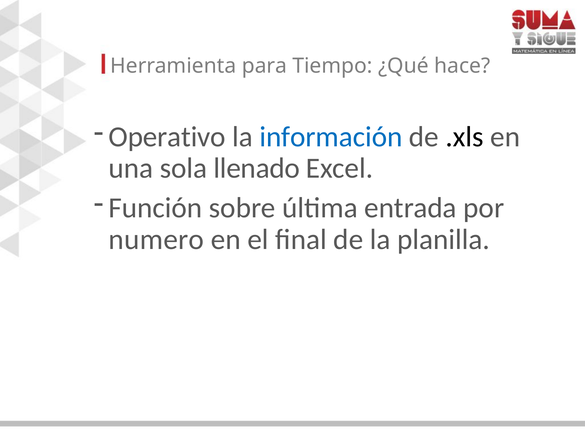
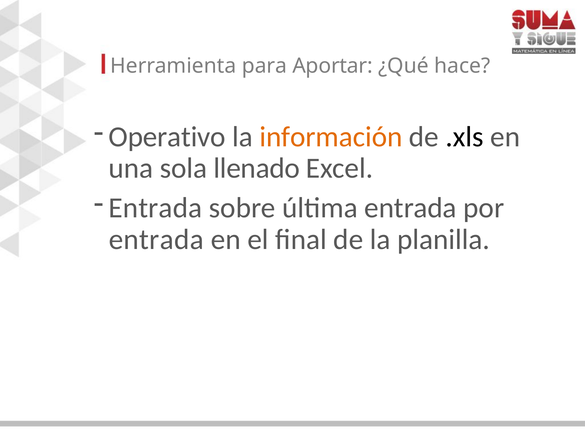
Tiempo: Tiempo -> Aportar
información colour: blue -> orange
Función at (155, 208): Función -> Entrada
numero at (156, 240): numero -> entrada
